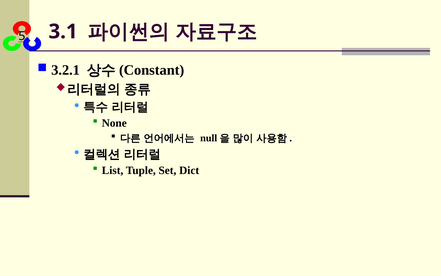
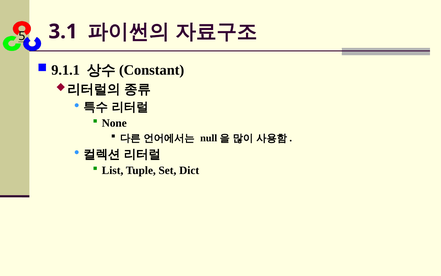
3.2.1: 3.2.1 -> 9.1.1
